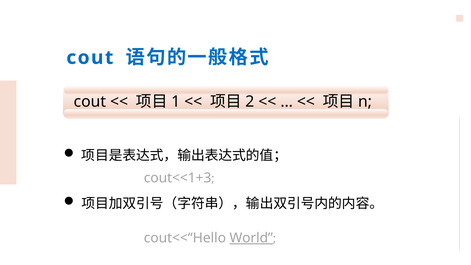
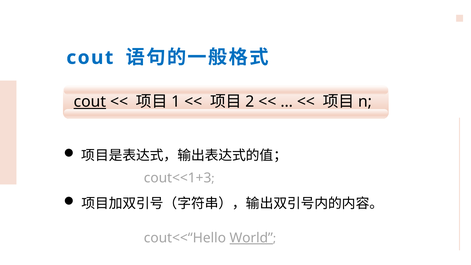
cout at (90, 102) underline: none -> present
